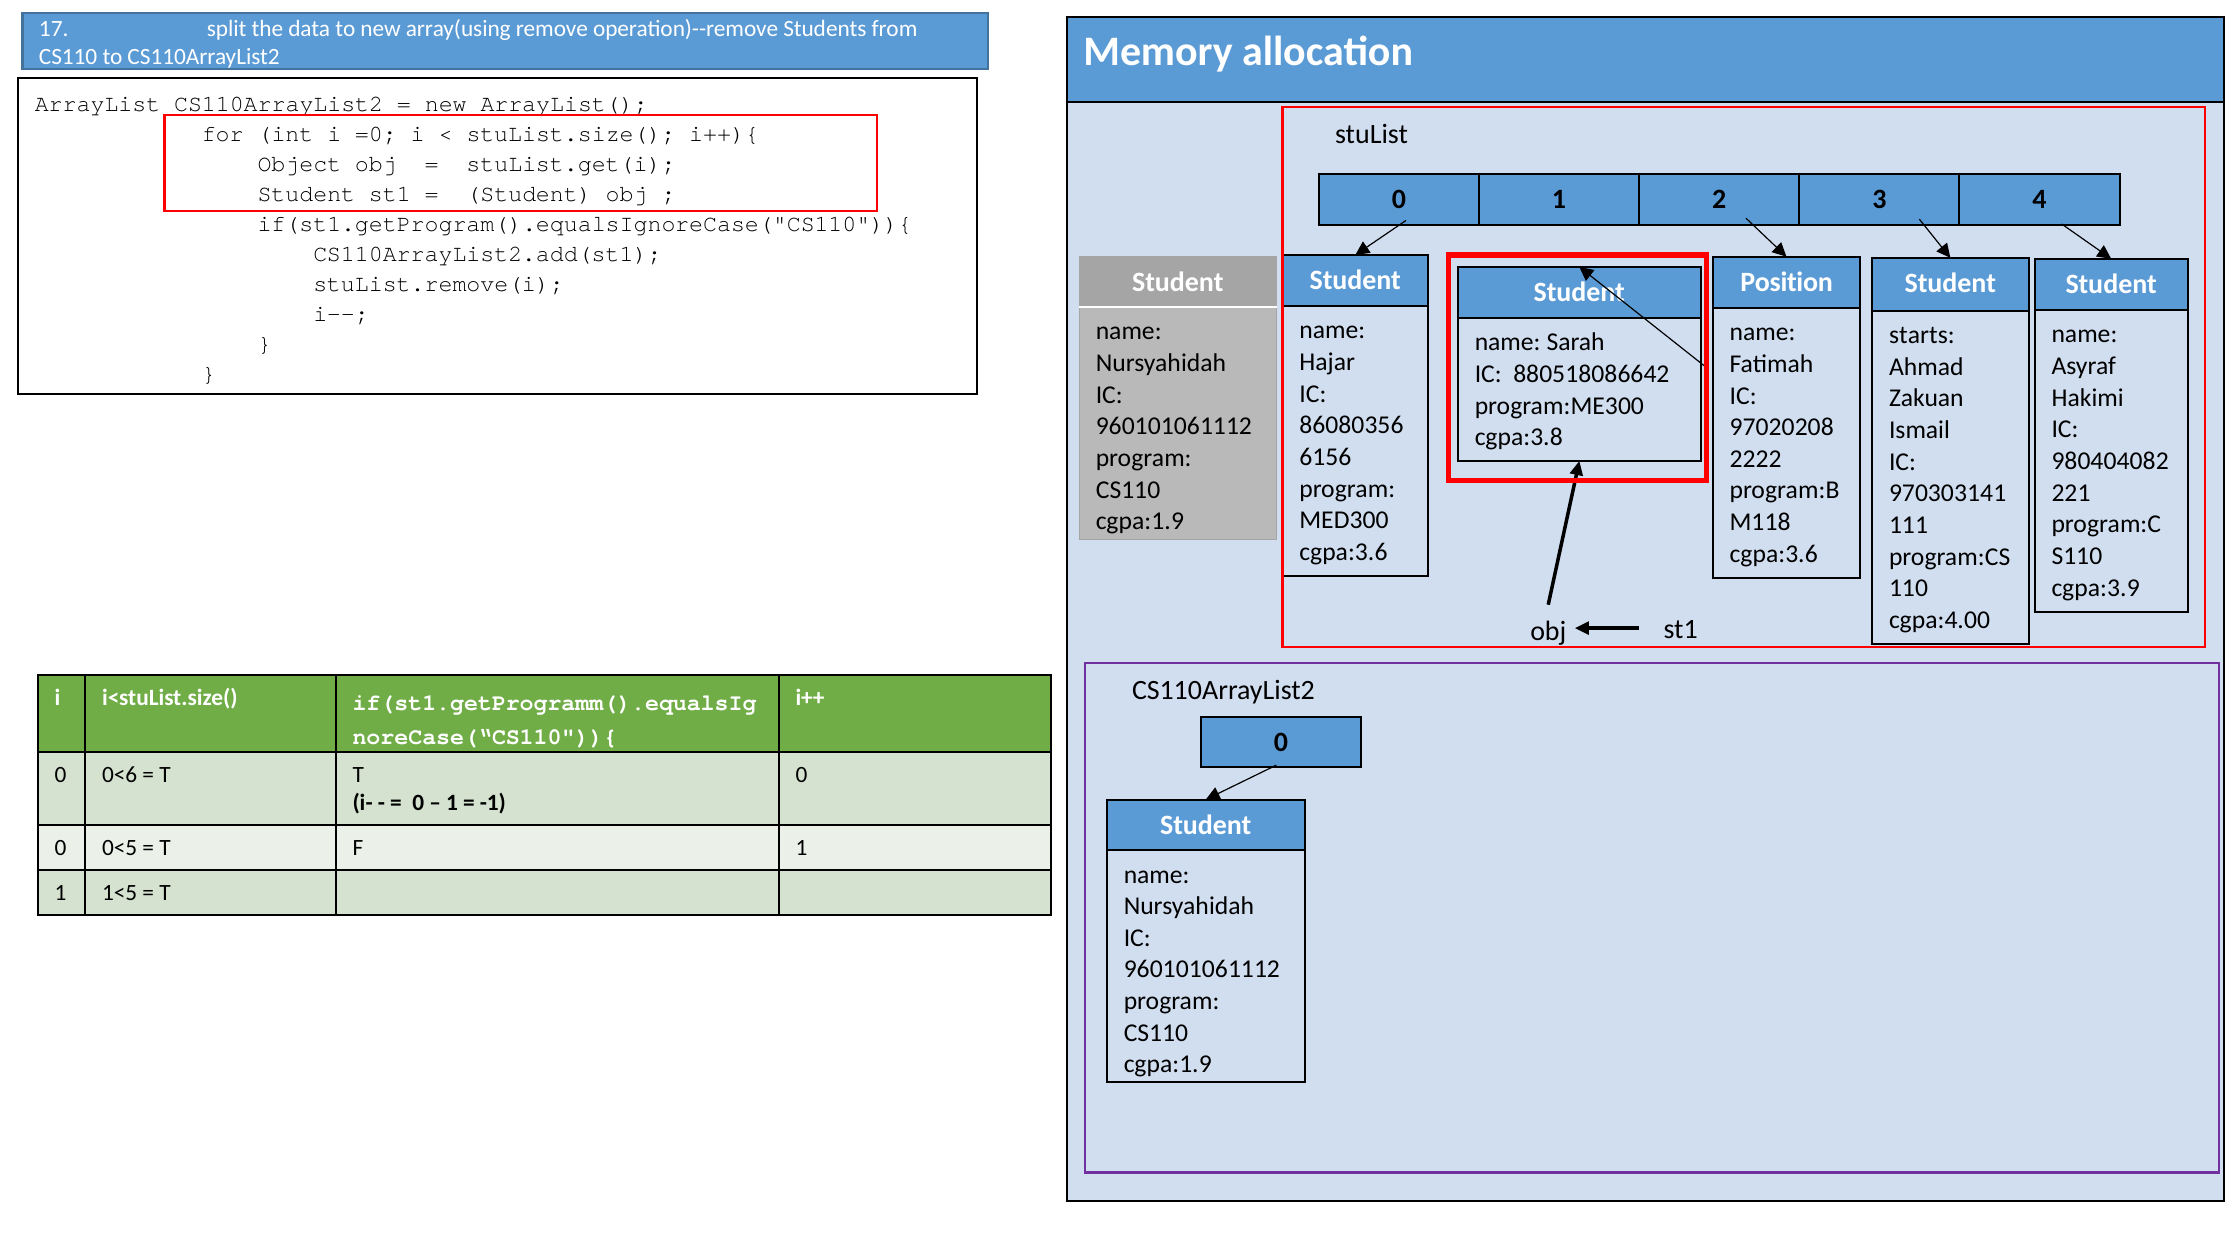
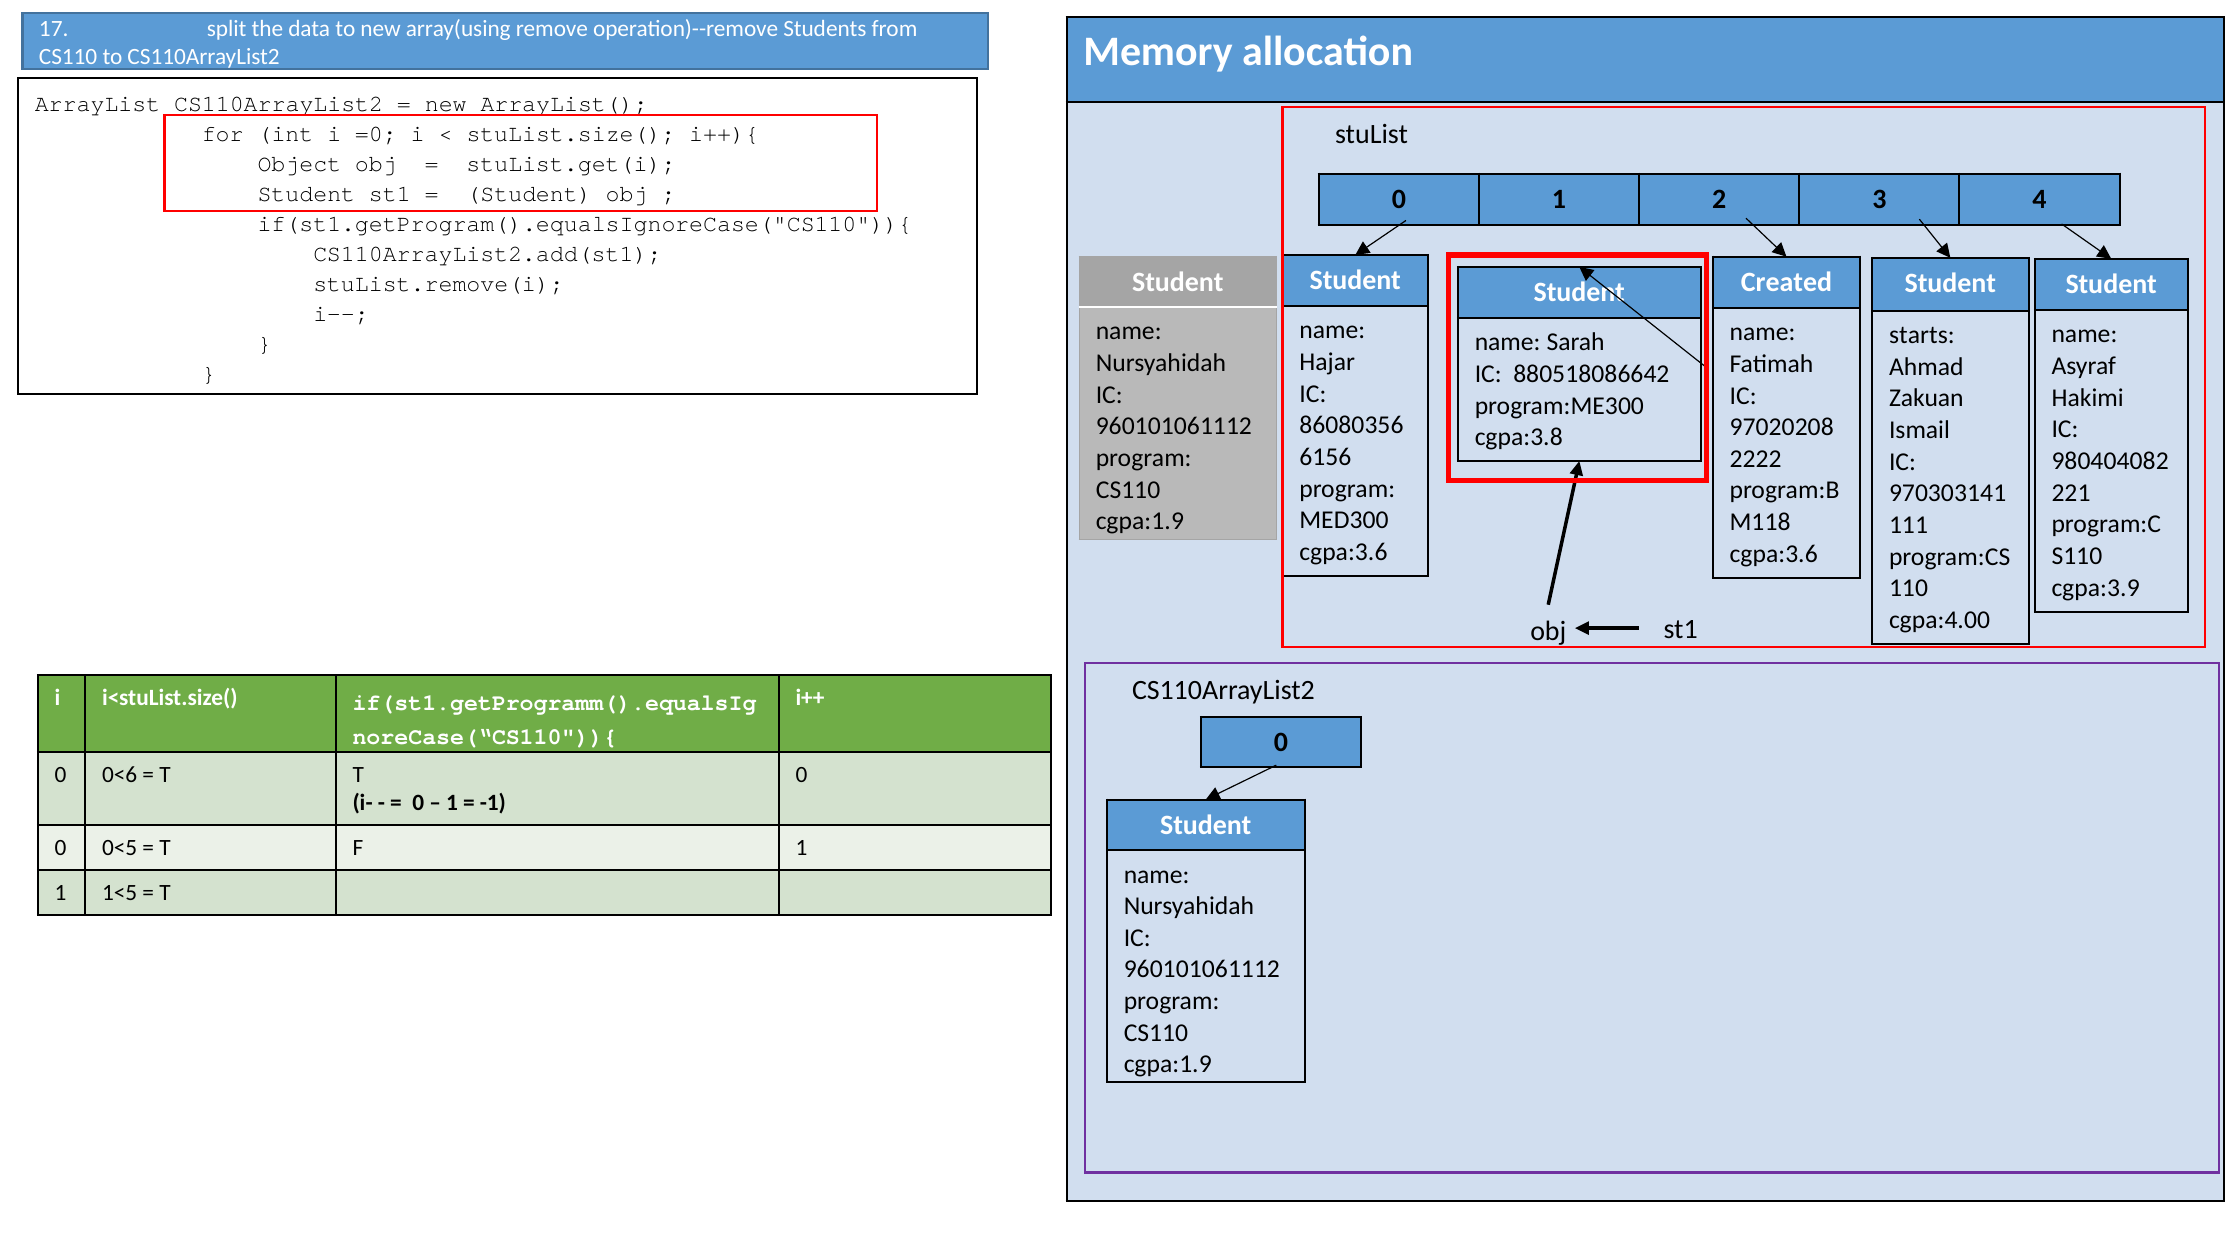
Position: Position -> Created
